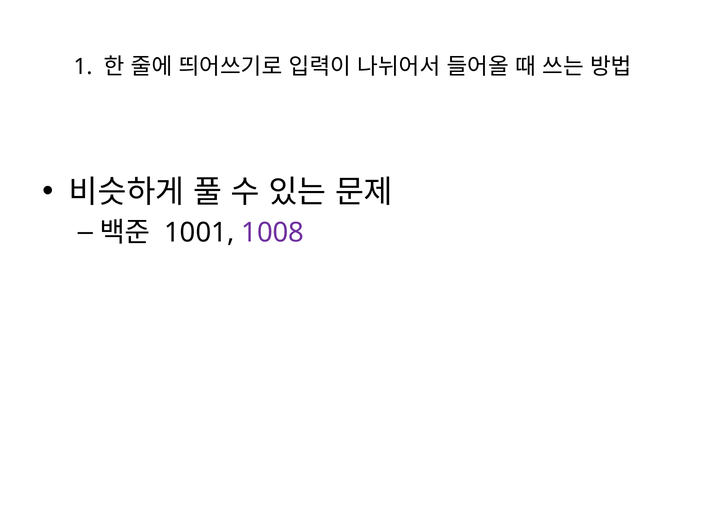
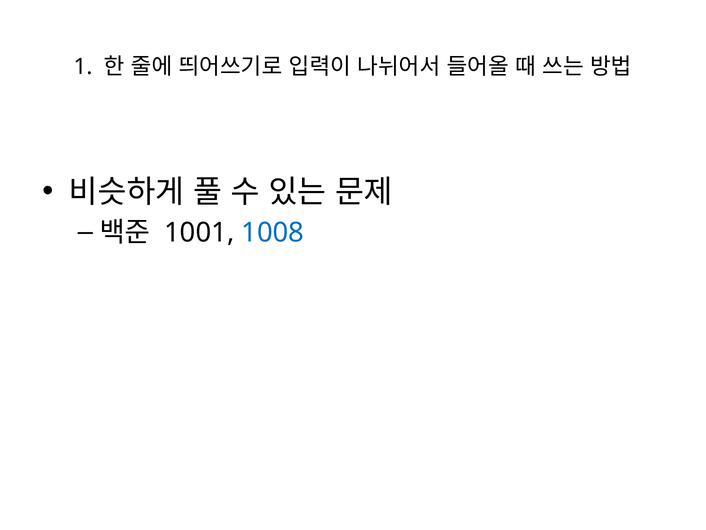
1008 colour: purple -> blue
